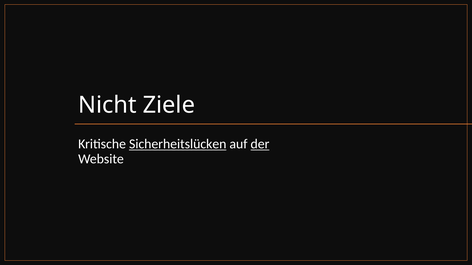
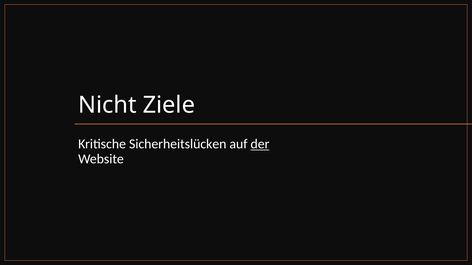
Sicherheitslücken underline: present -> none
